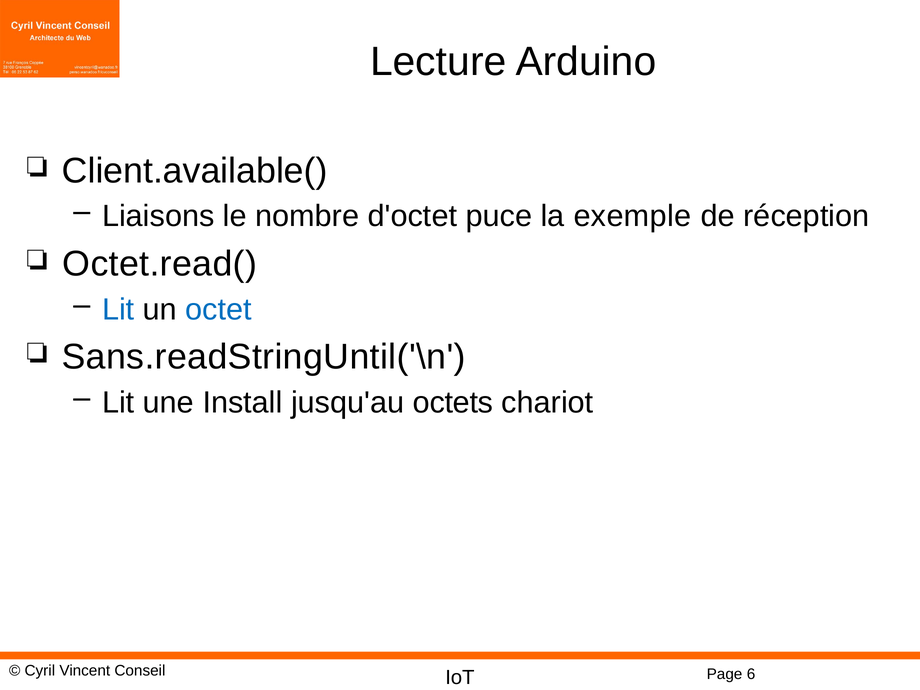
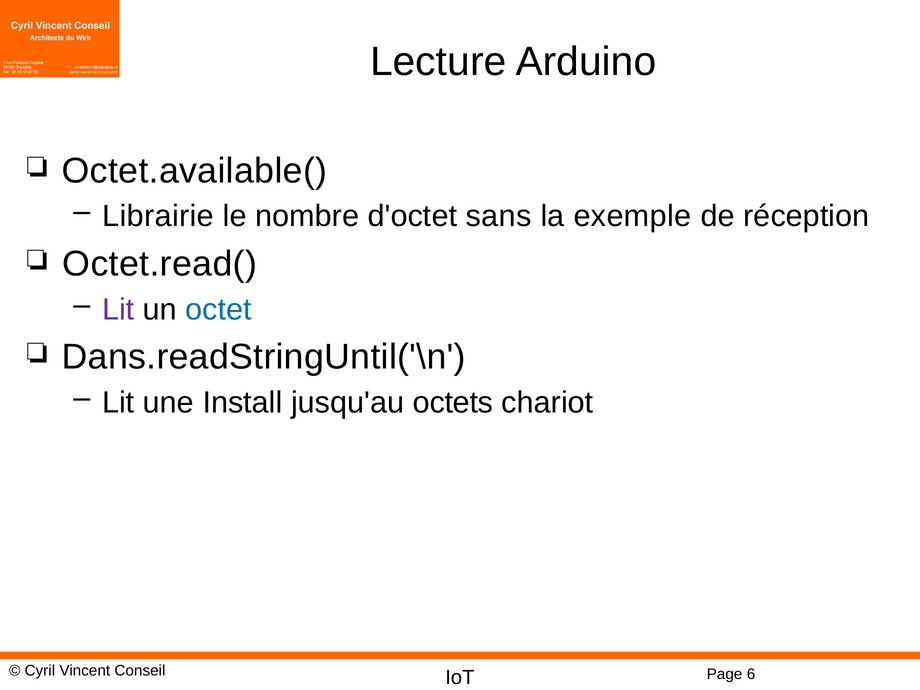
Client.available(: Client.available( -> Octet.available(
Liaisons: Liaisons -> Librairie
puce: puce -> sans
Lit at (118, 309) colour: blue -> purple
Sans.readStringUntil('\n: Sans.readStringUntil('\n -> Dans.readStringUntil('\n
